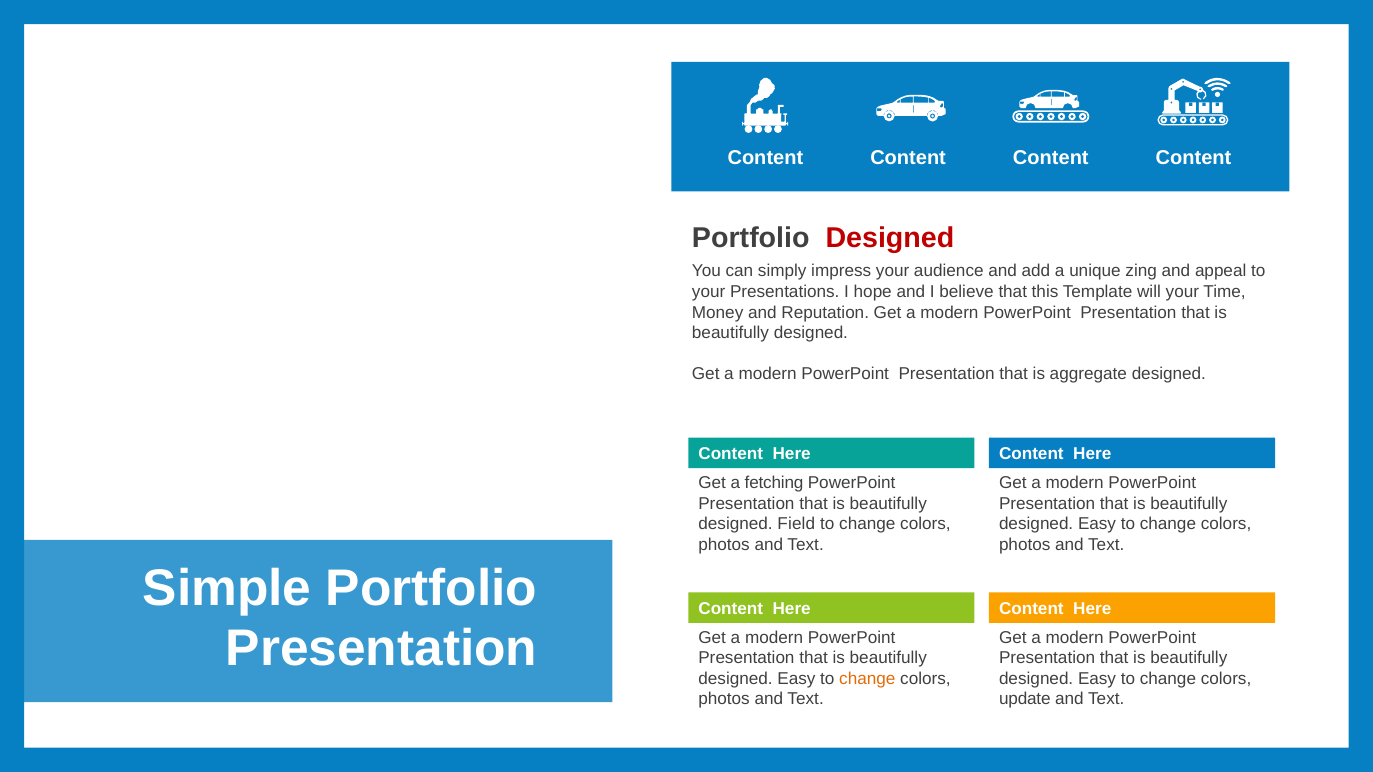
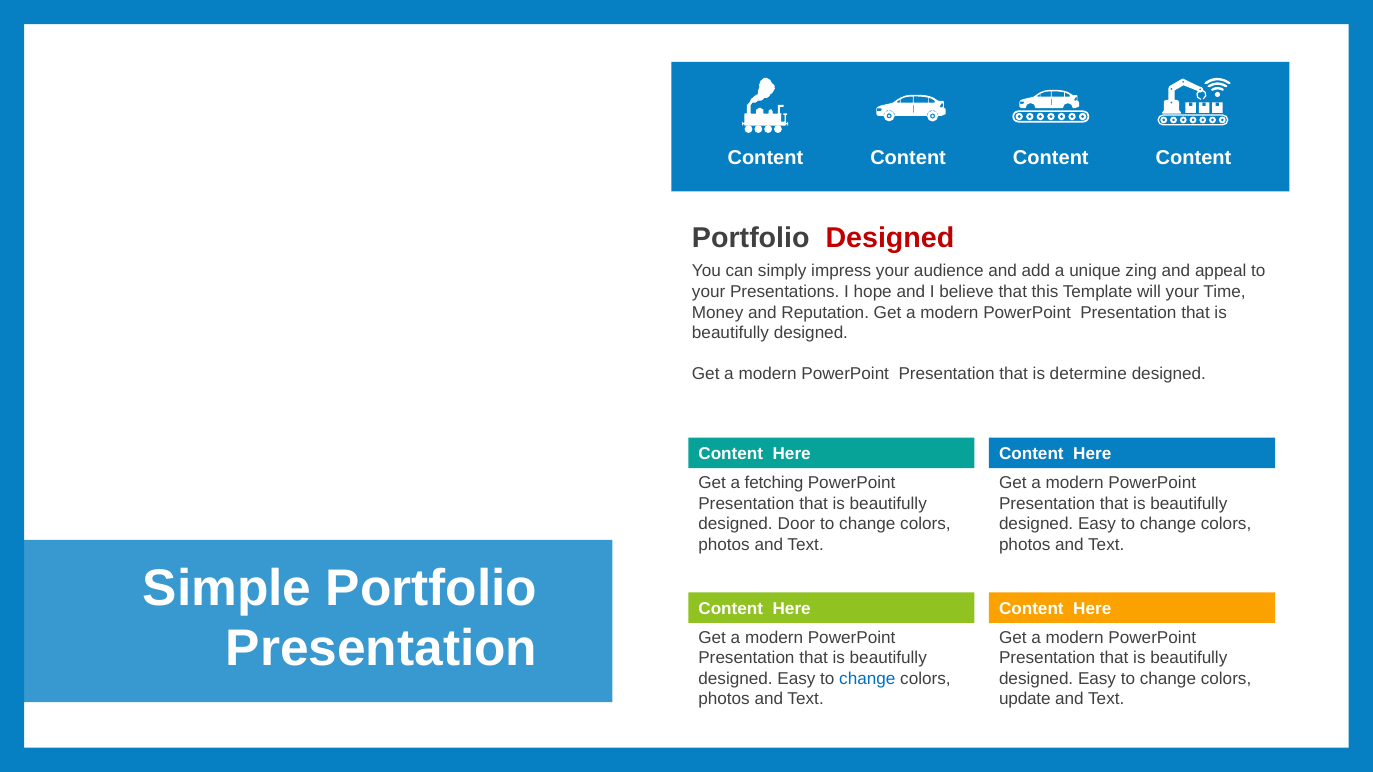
aggregate: aggregate -> determine
Field: Field -> Door
change at (867, 679) colour: orange -> blue
